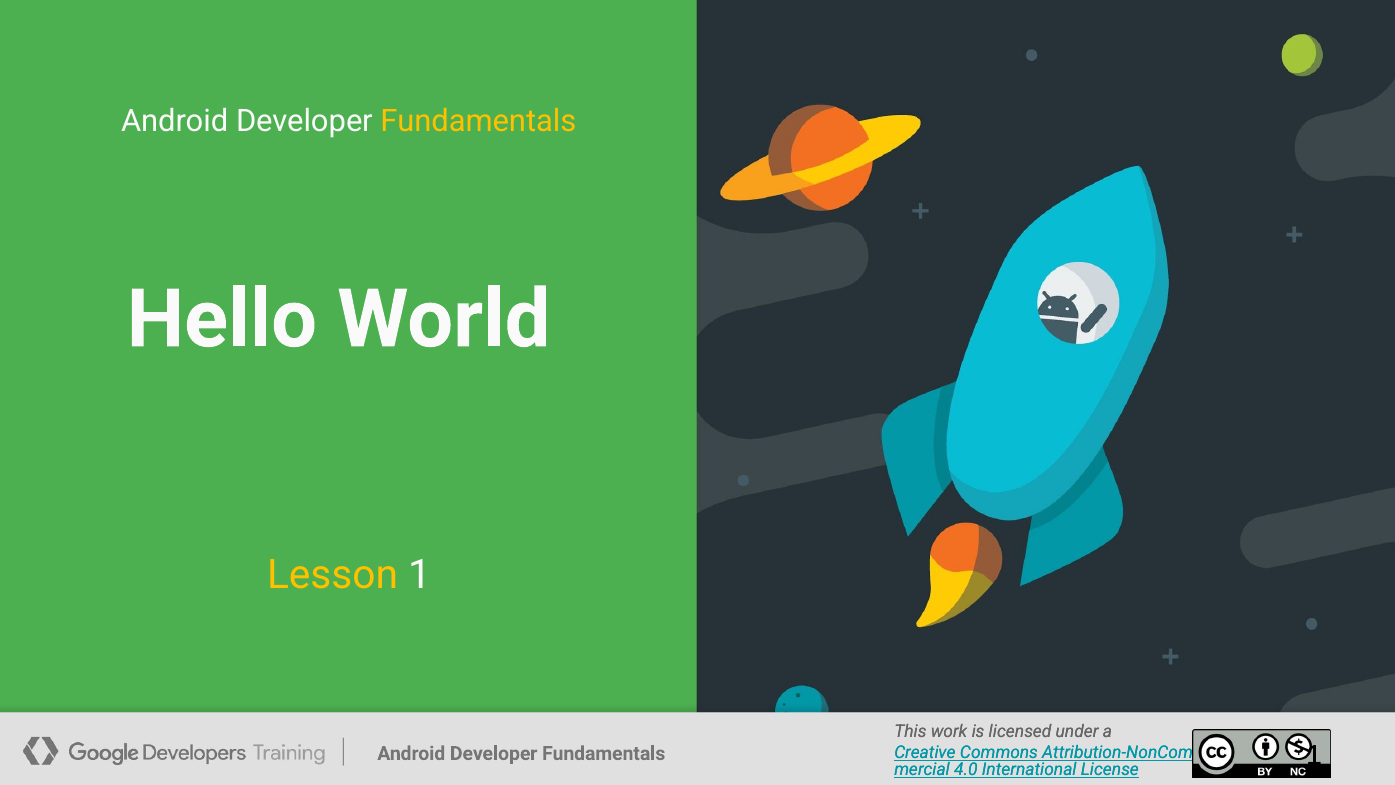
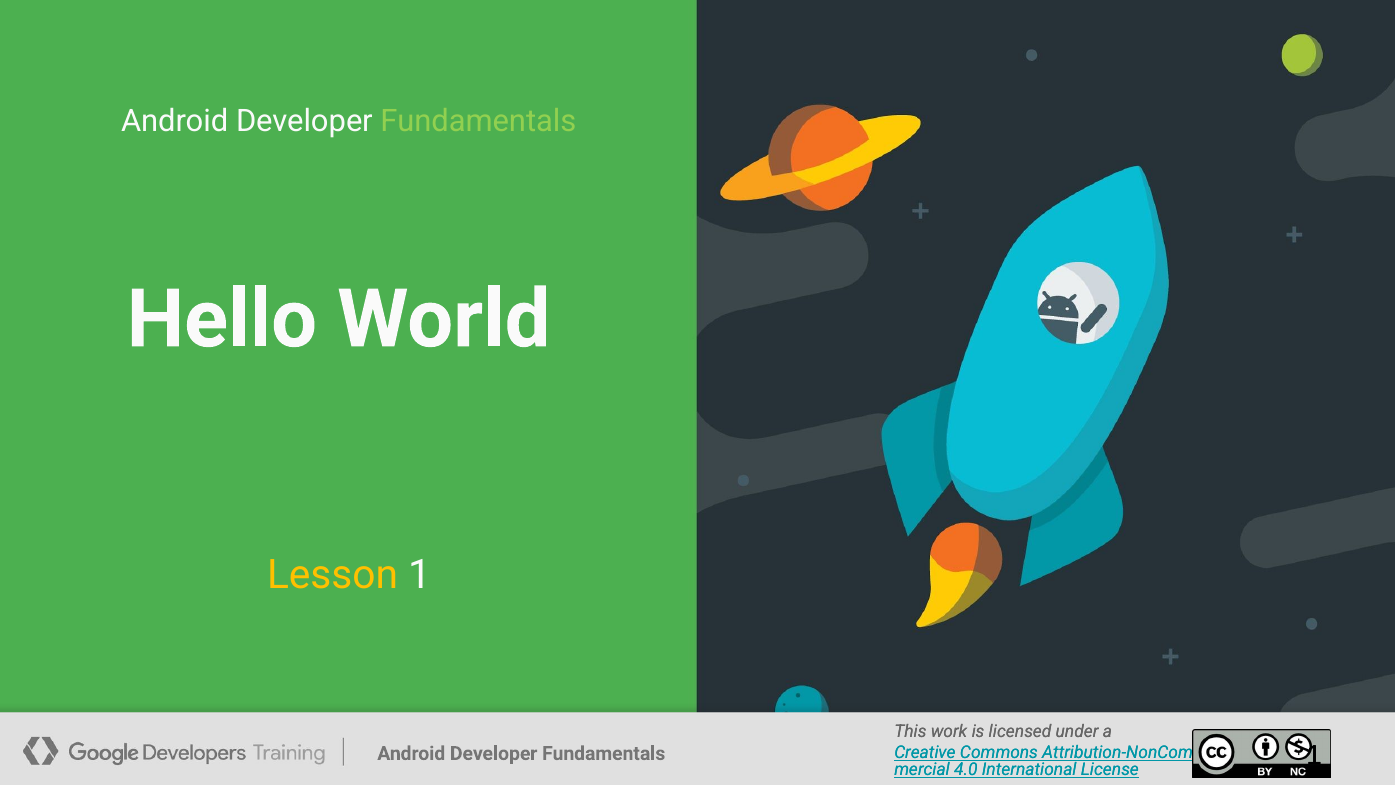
Fundamentals at (478, 121) colour: yellow -> light green
